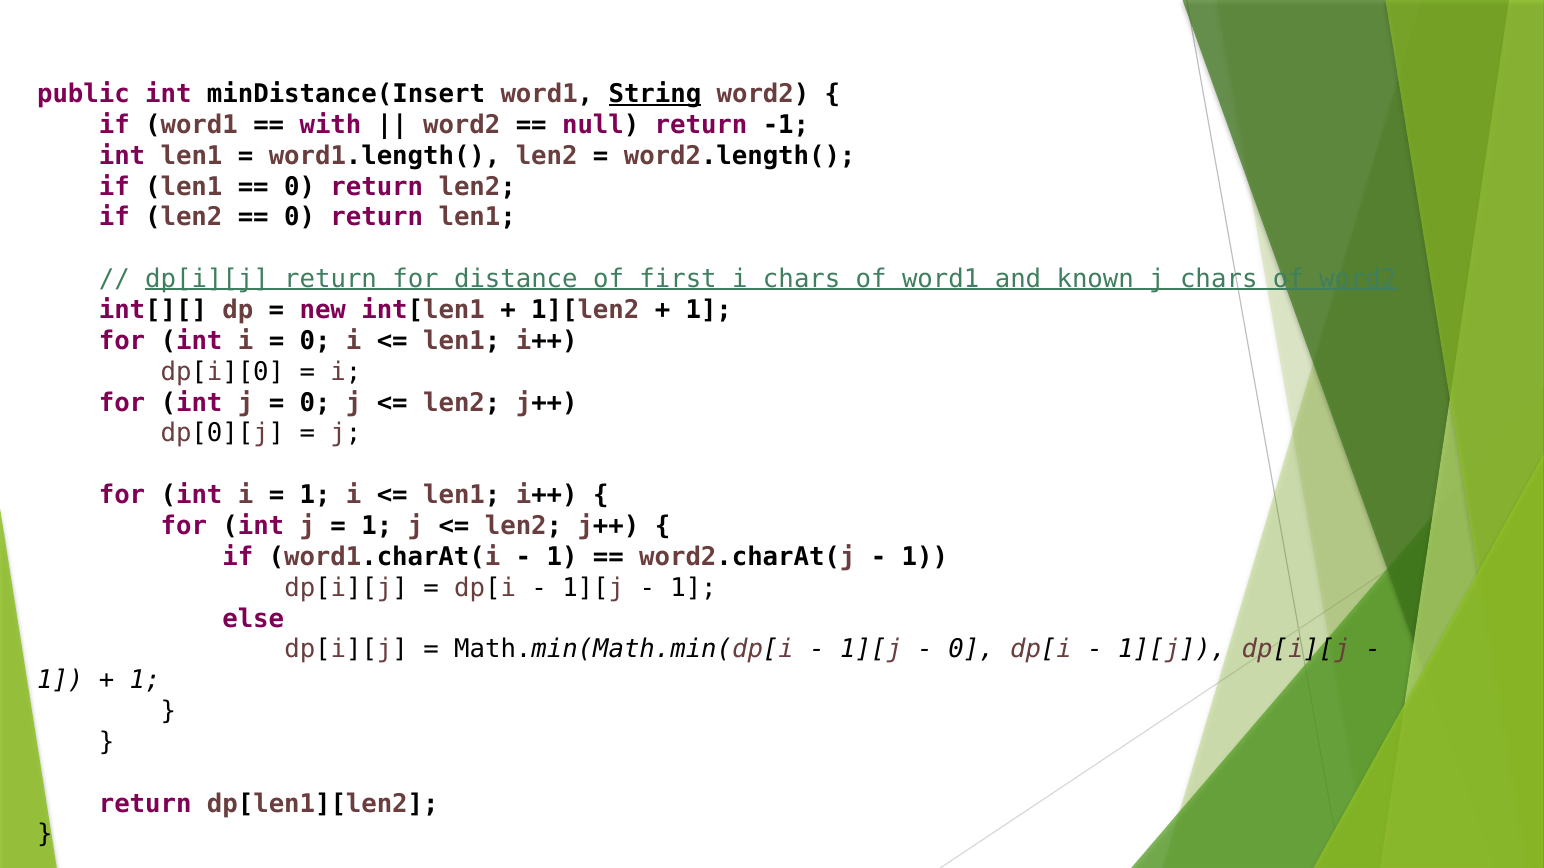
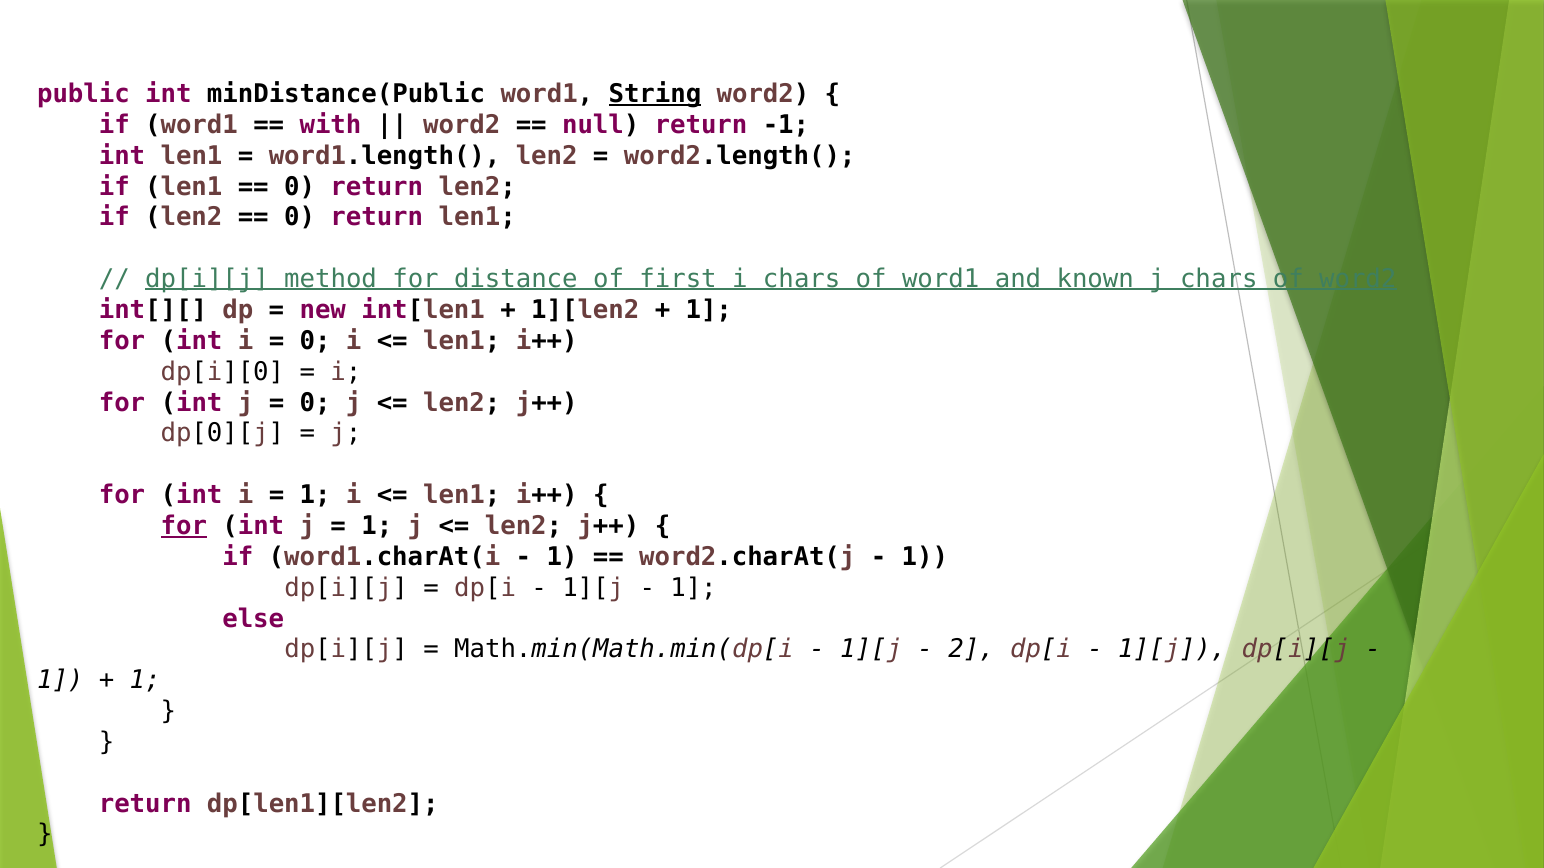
minDistance(Insert: minDistance(Insert -> minDistance(Public
dp[i][j return: return -> method
for at (184, 526) underline: none -> present
0 at (971, 650): 0 -> 2
